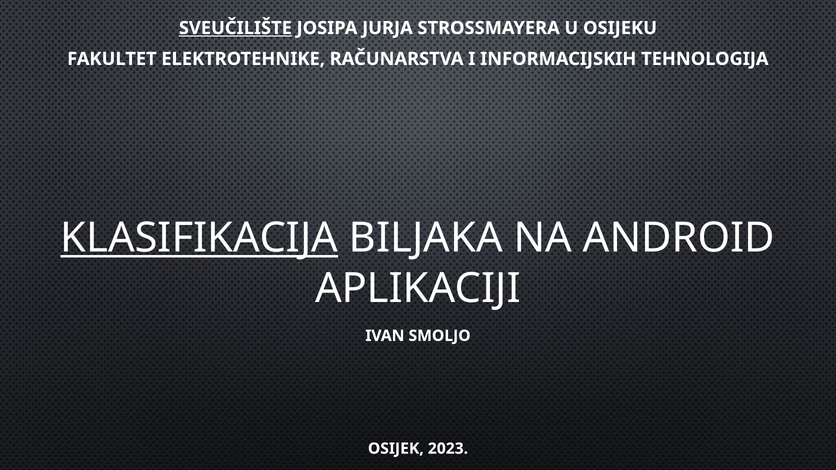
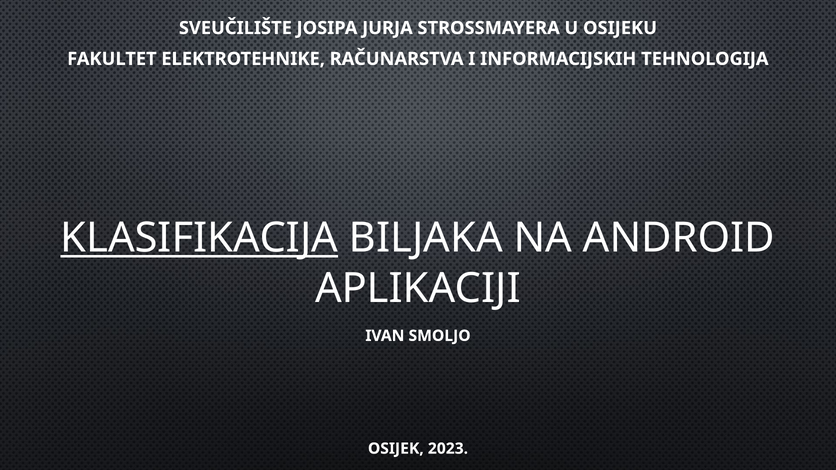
SVEUČILIŠTE underline: present -> none
